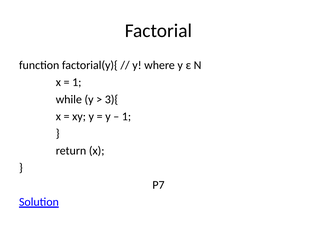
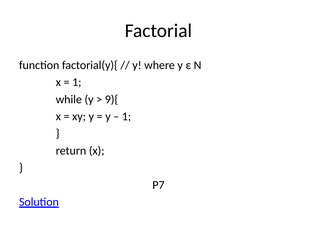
3){: 3){ -> 9){
